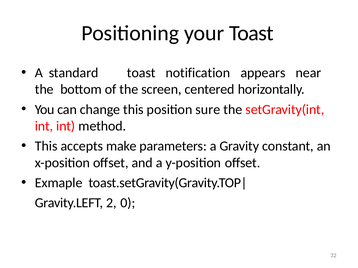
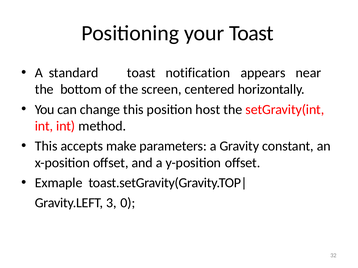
sure: sure -> host
2: 2 -> 3
